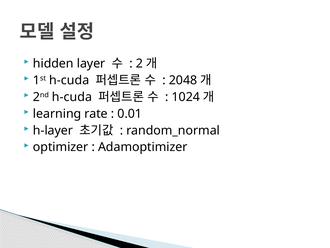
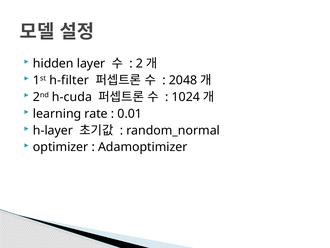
1st h-cuda: h-cuda -> h-filter
